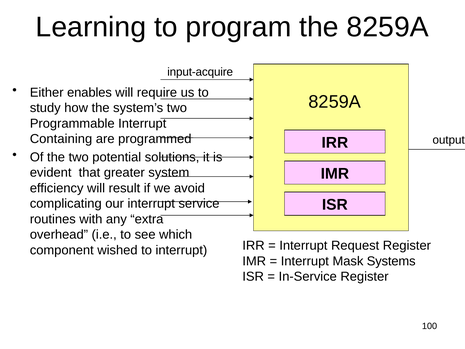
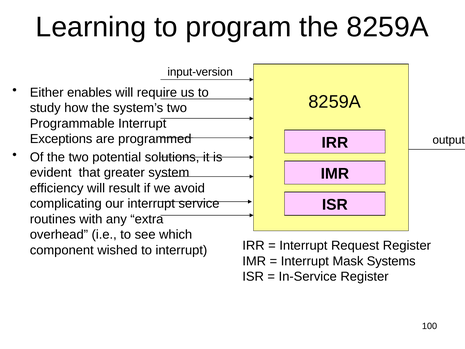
input-acquire: input-acquire -> input-version
Containing: Containing -> Exceptions
